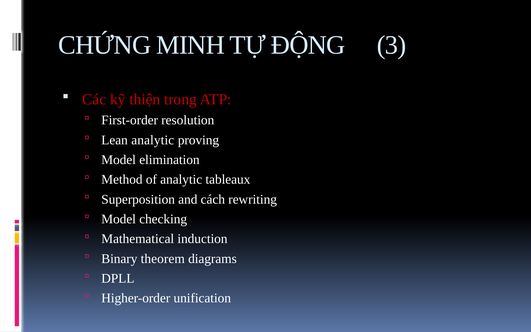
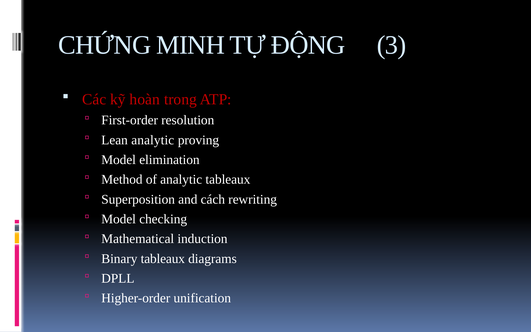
thiện: thiện -> hoàn
Binary theorem: theorem -> tableaux
